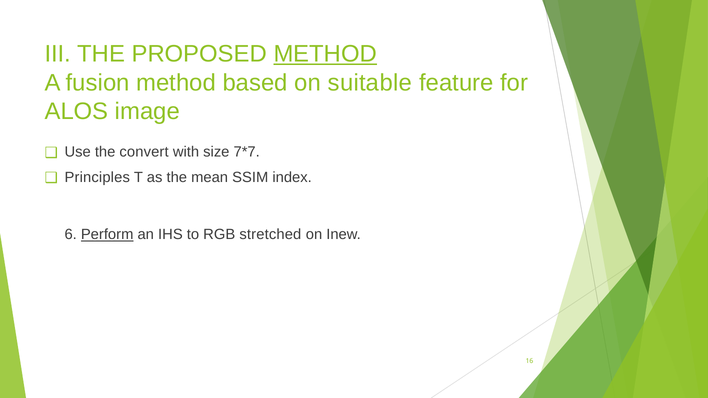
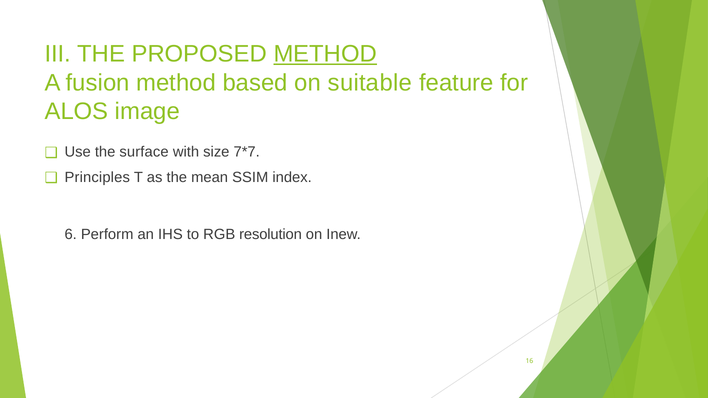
convert: convert -> surface
Perform underline: present -> none
stretched: stretched -> resolution
